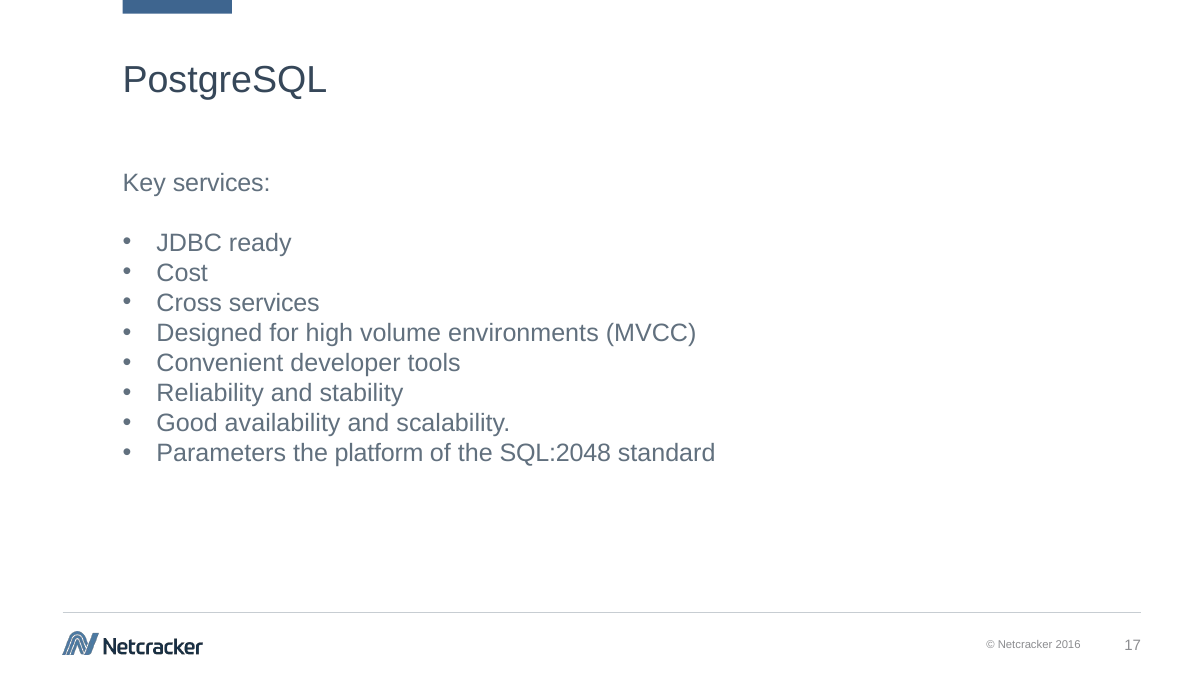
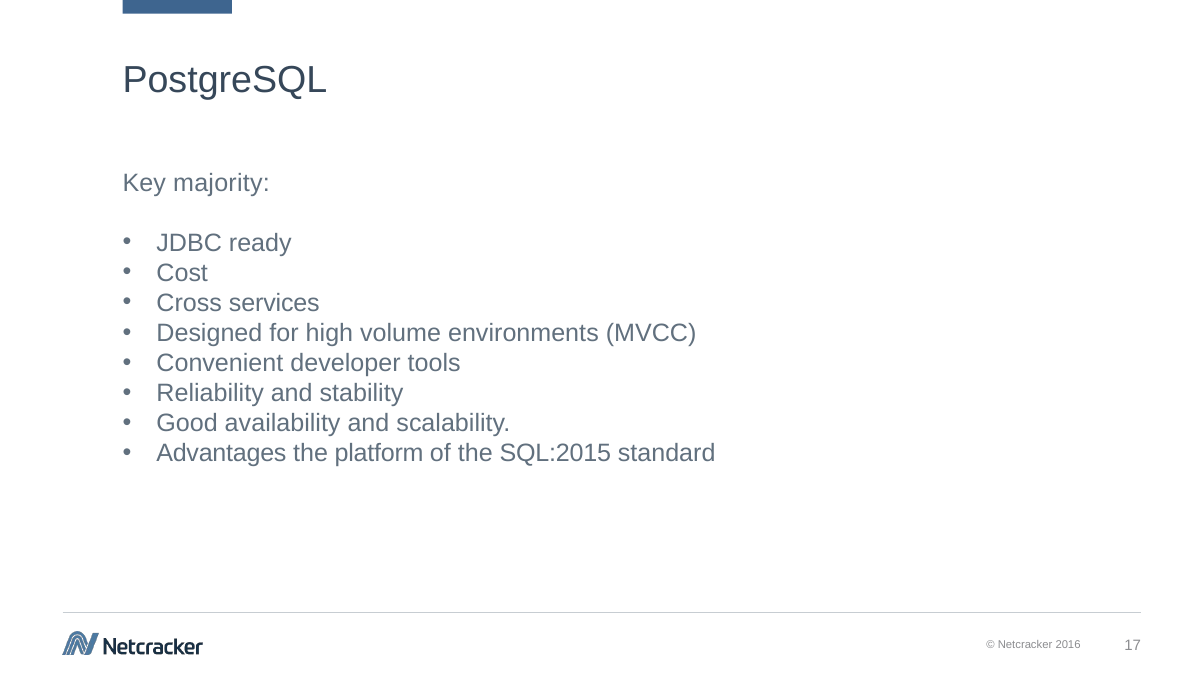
Key services: services -> majority
Parameters: Parameters -> Advantages
SQL:2048: SQL:2048 -> SQL:2015
